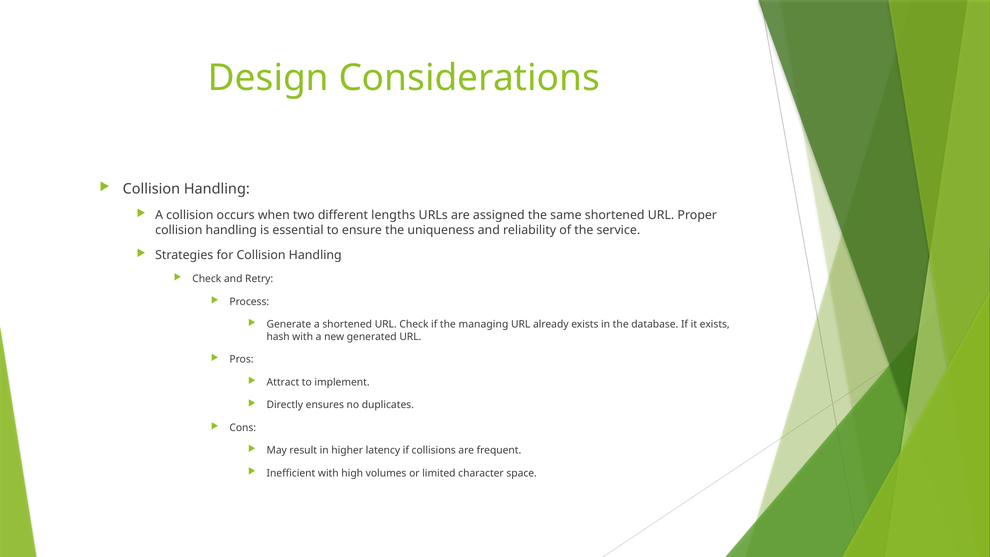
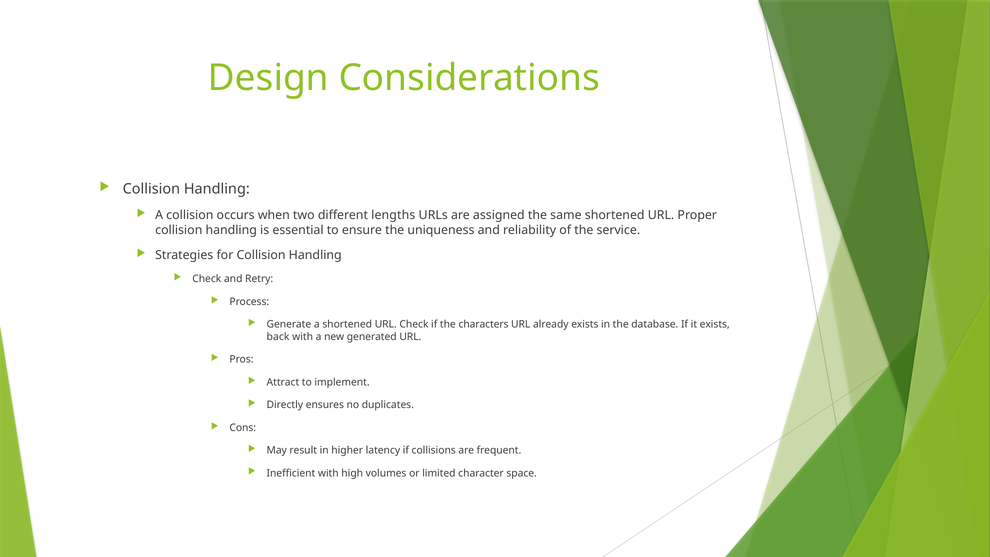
managing: managing -> characters
hash: hash -> back
